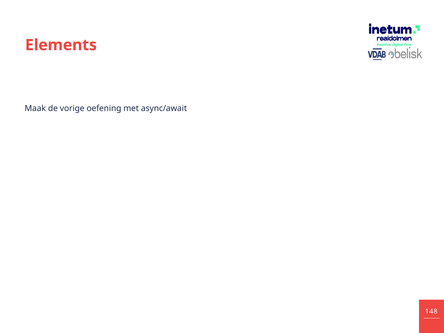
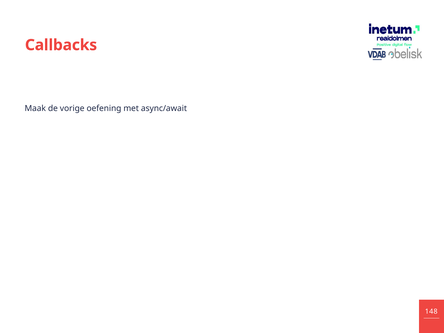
Elements: Elements -> Callbacks
